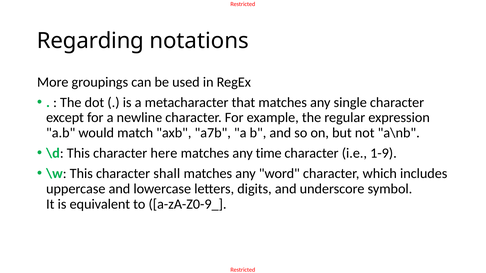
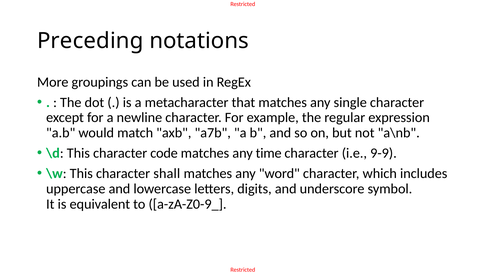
Regarding: Regarding -> Preceding
here: here -> code
1-9: 1-9 -> 9-9
